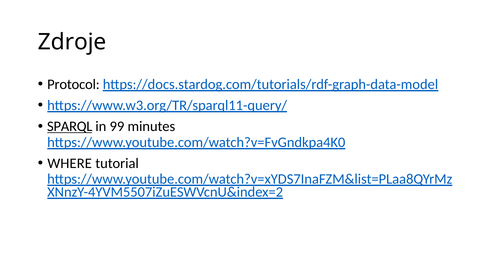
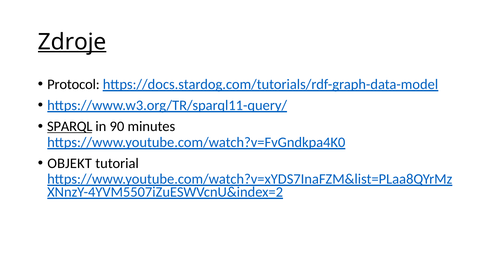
Zdroje underline: none -> present
99: 99 -> 90
WHERE: WHERE -> OBJEKT
